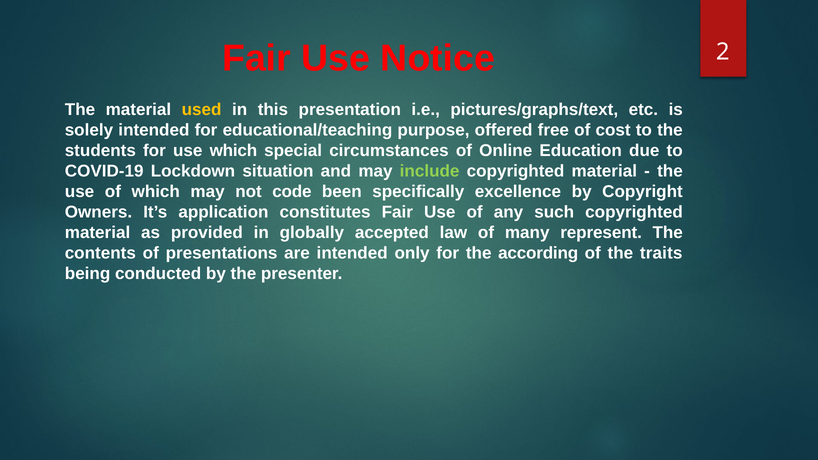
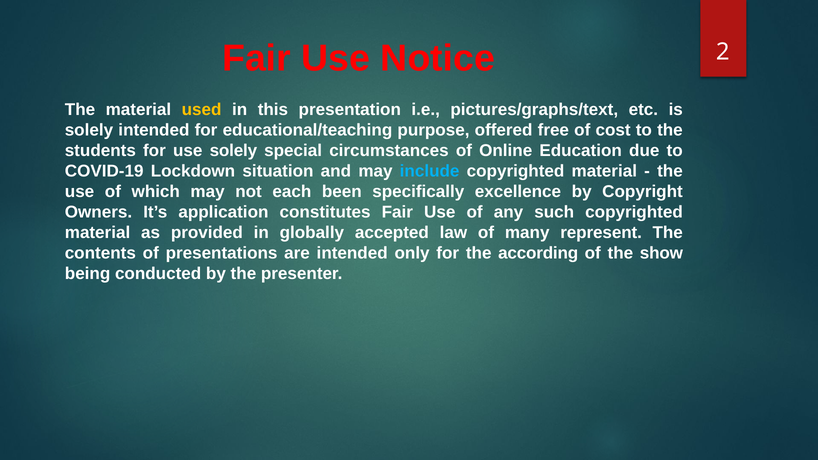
use which: which -> solely
include colour: light green -> light blue
code: code -> each
traits: traits -> show
